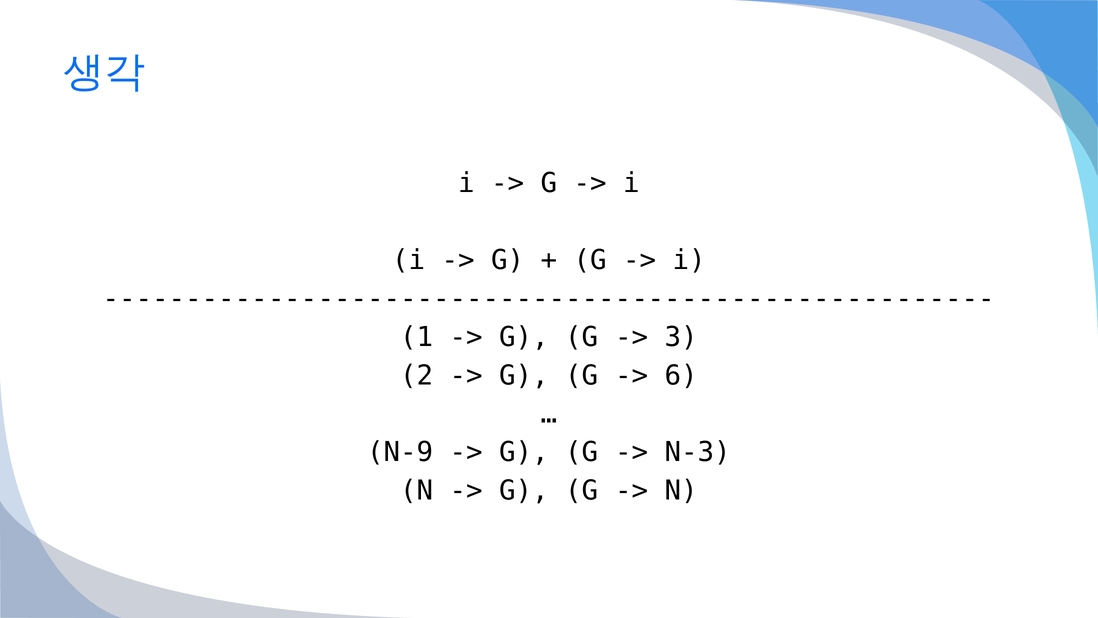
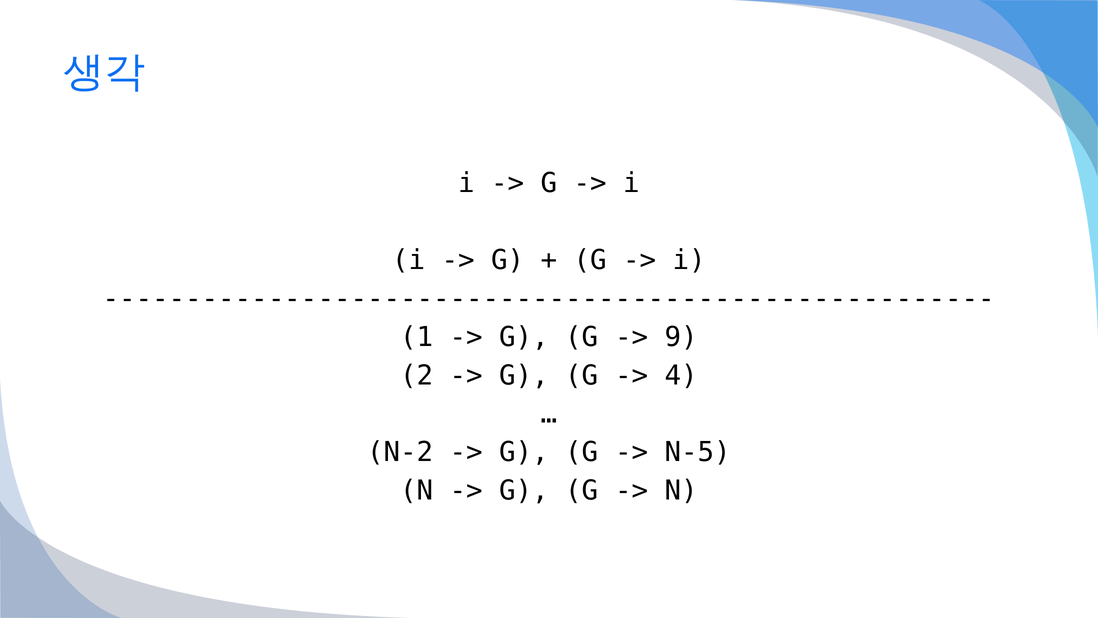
3: 3 -> 9
6: 6 -> 4
N-9: N-9 -> N-2
N-3: N-3 -> N-5
